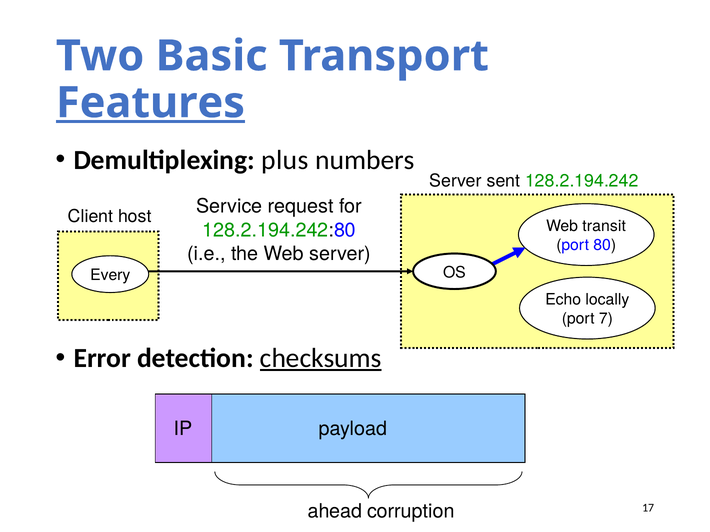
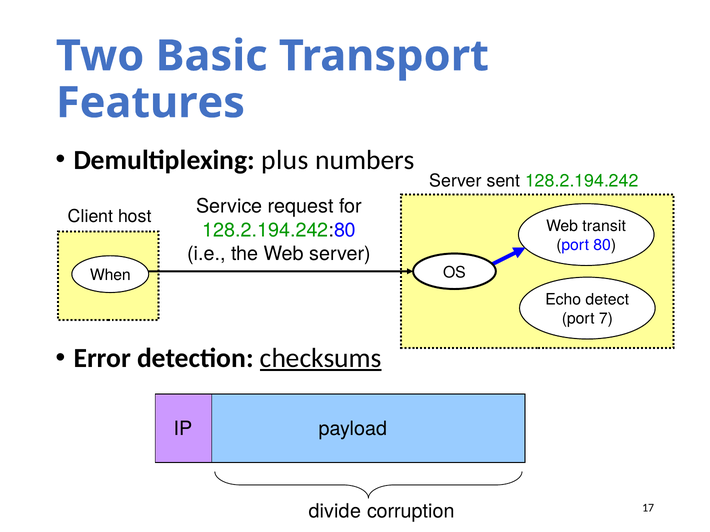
Features underline: present -> none
Every: Every -> When
locally: locally -> detect
ahead: ahead -> divide
